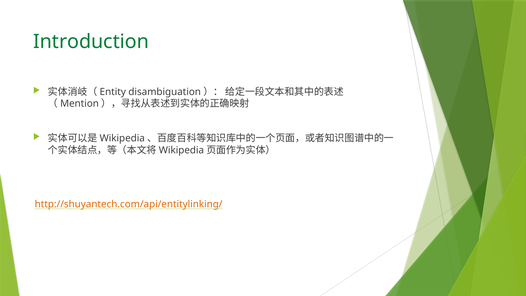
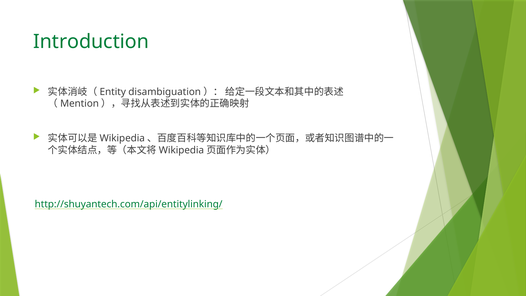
http://shuyantech.com/api/entitylinking/ colour: orange -> green
